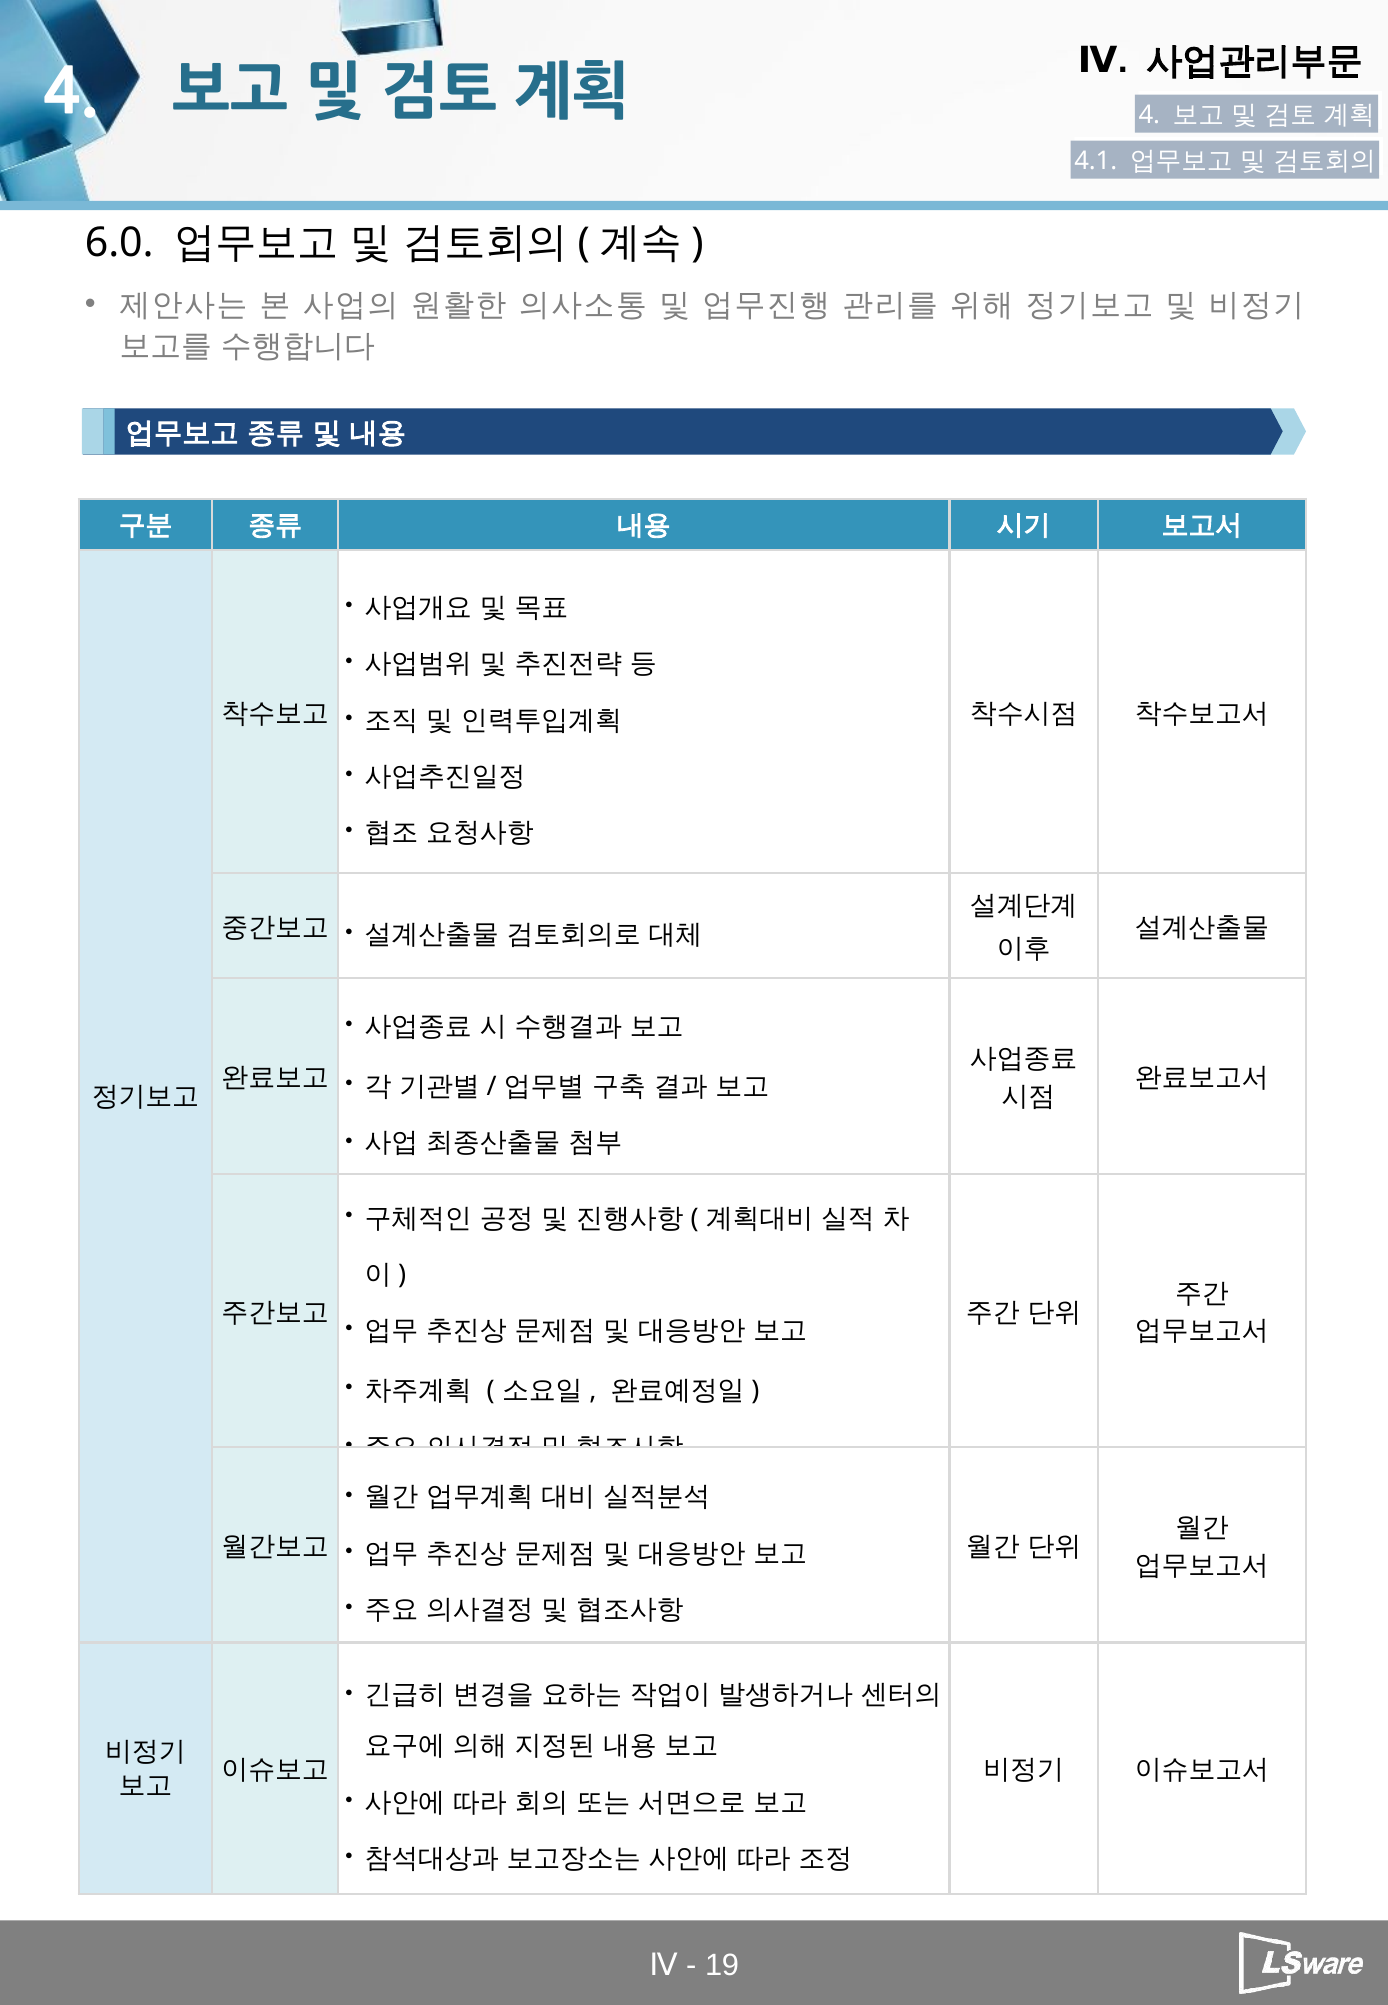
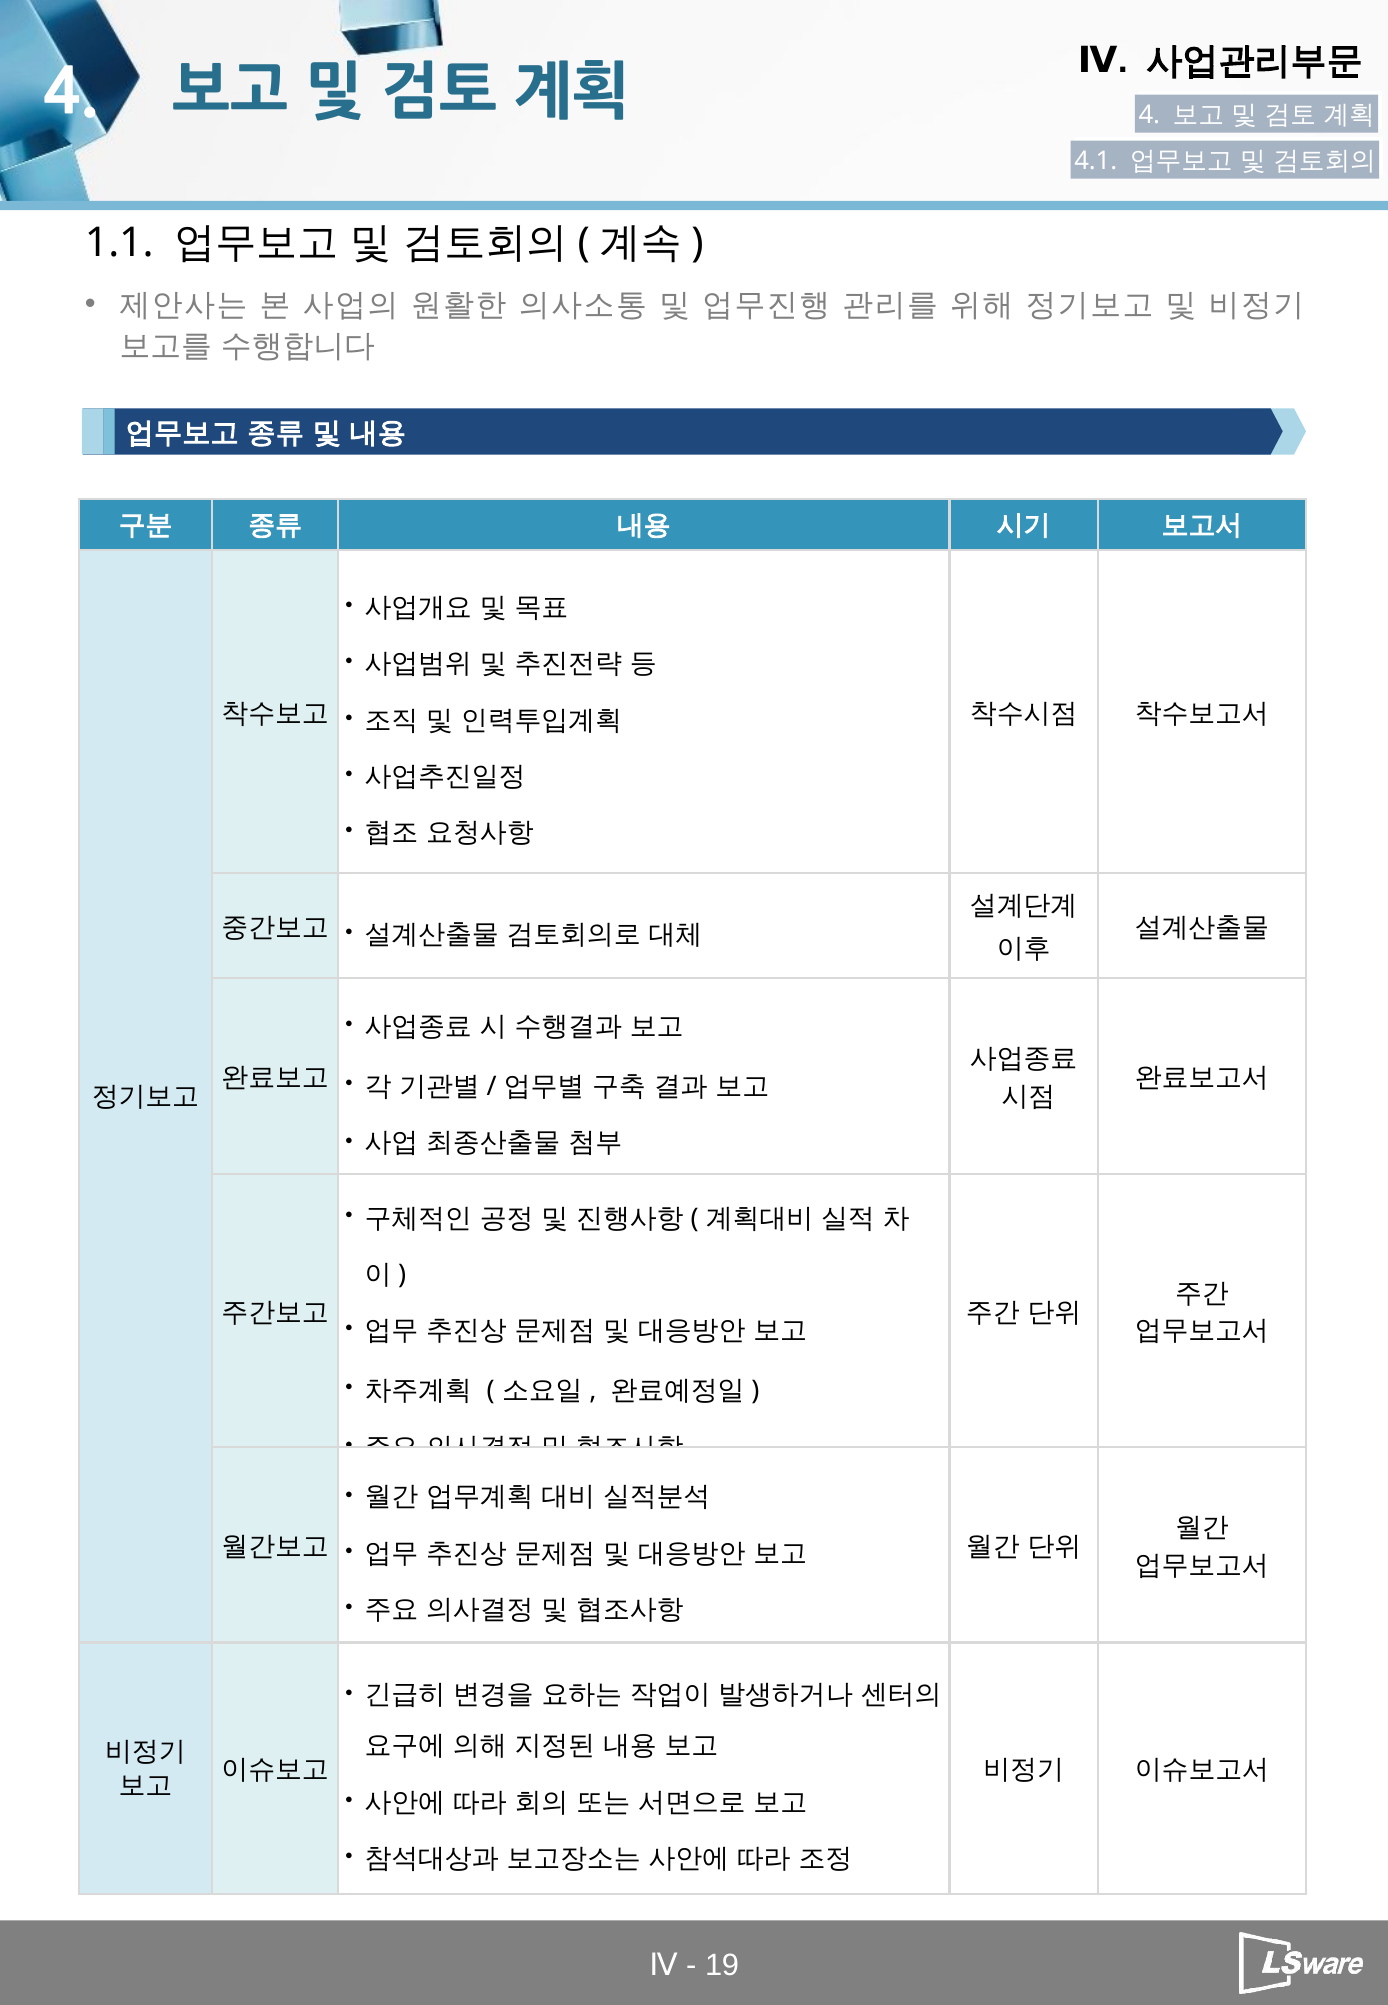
6.0: 6.0 -> 1.1
